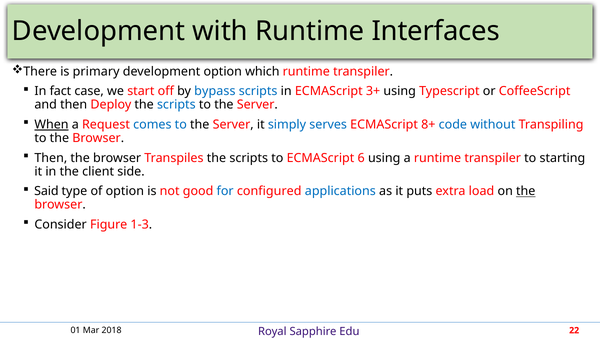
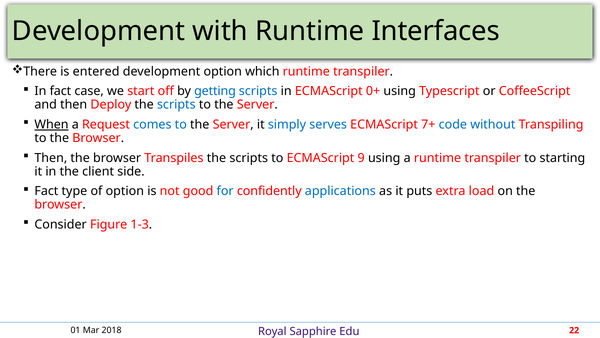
primary: primary -> entered
bypass: bypass -> getting
3+: 3+ -> 0+
8+: 8+ -> 7+
6: 6 -> 9
Said at (46, 191): Said -> Fact
configured: configured -> confidently
the at (526, 191) underline: present -> none
